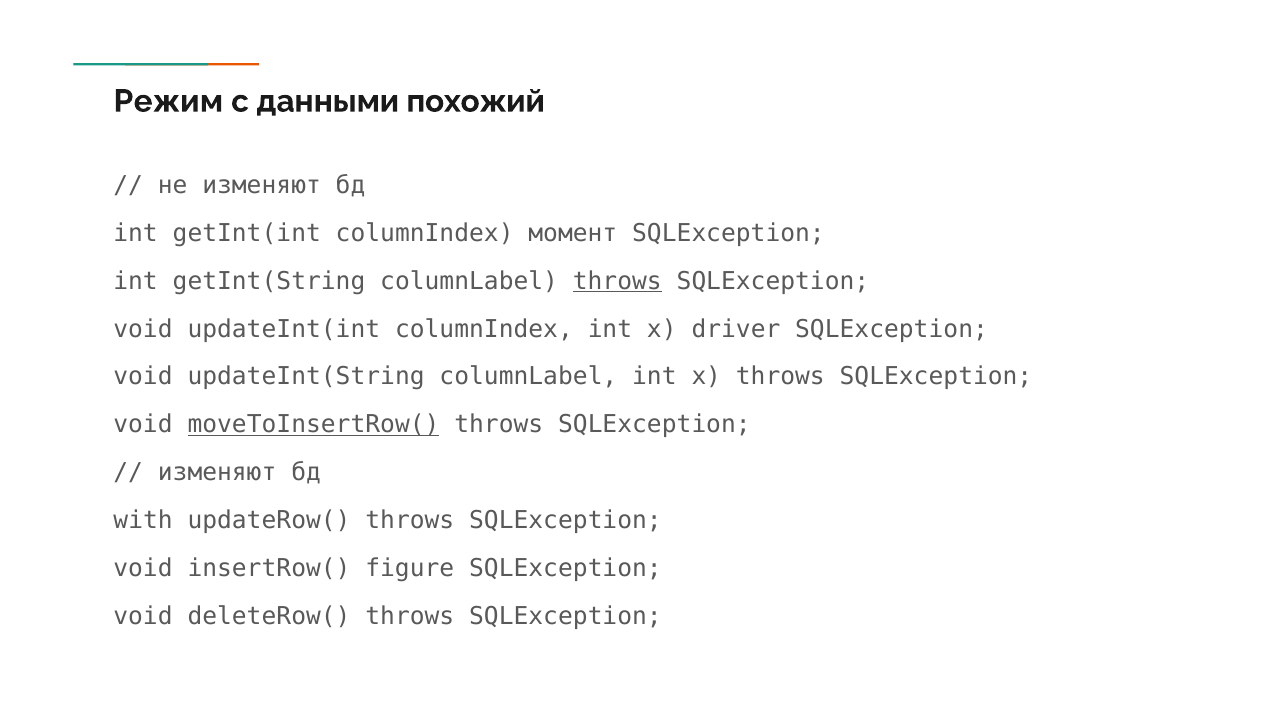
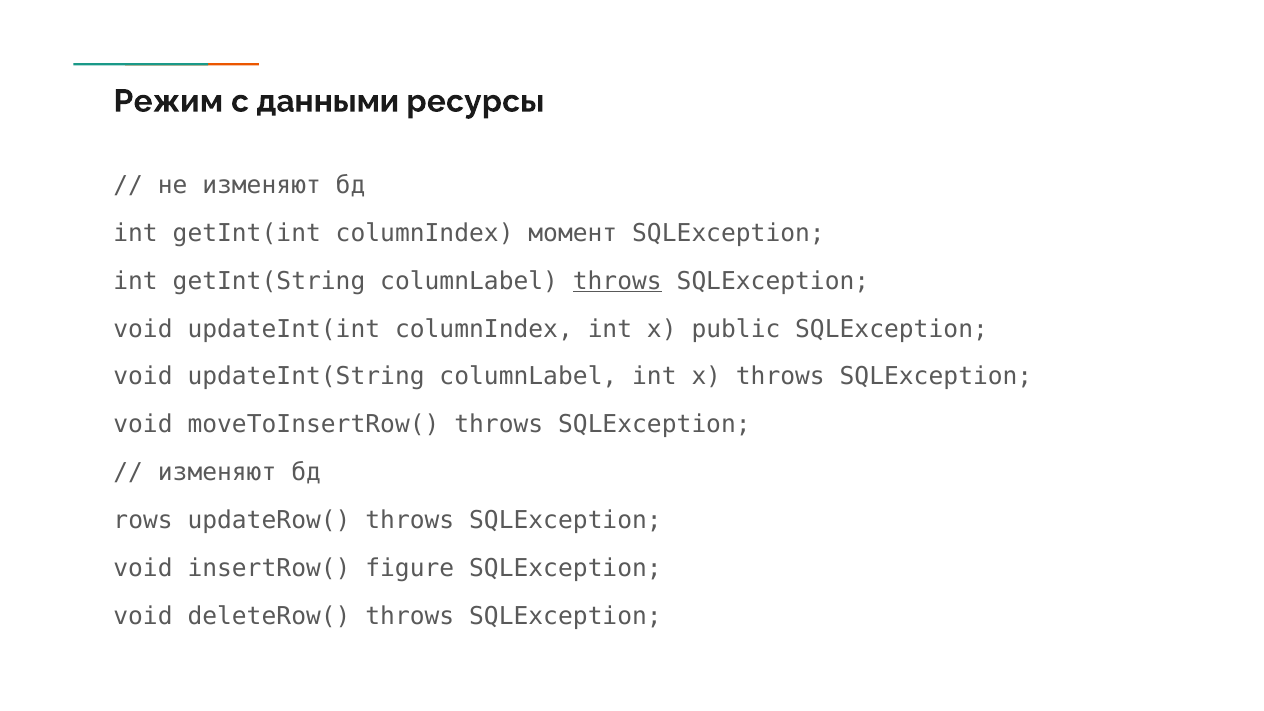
похожий: похожий -> ресурсы
driver: driver -> public
moveToInsertRow( underline: present -> none
with: with -> rows
